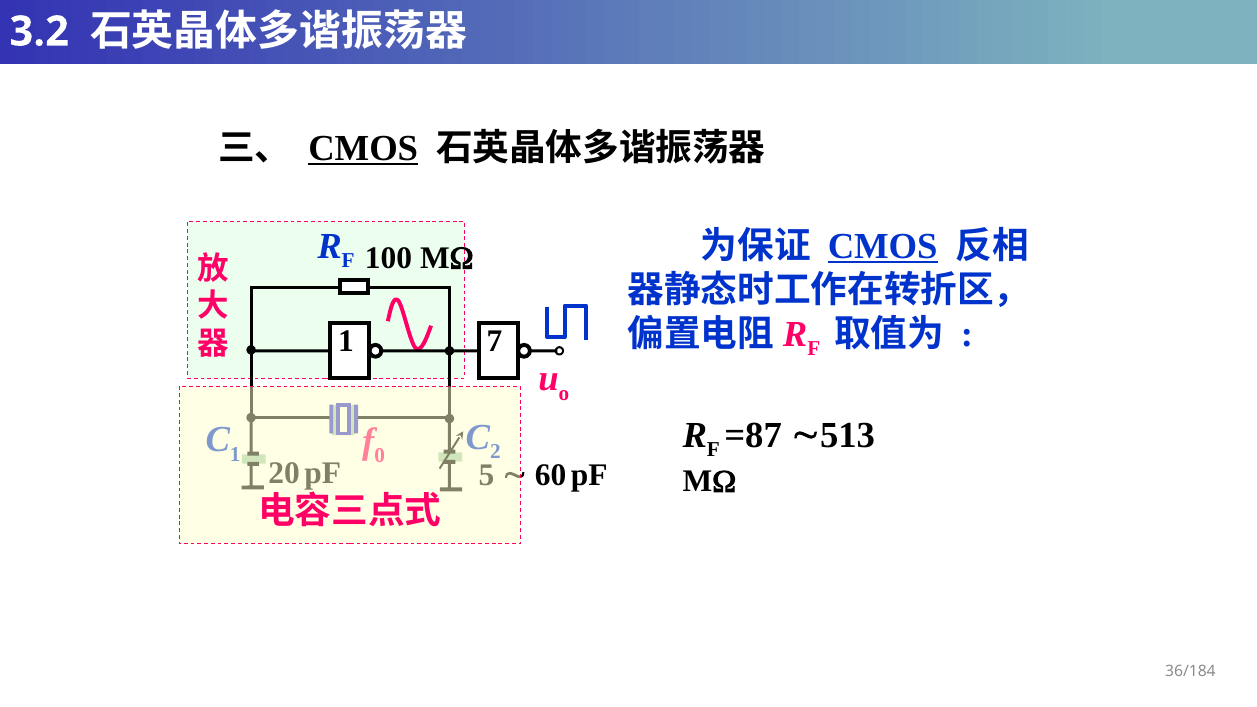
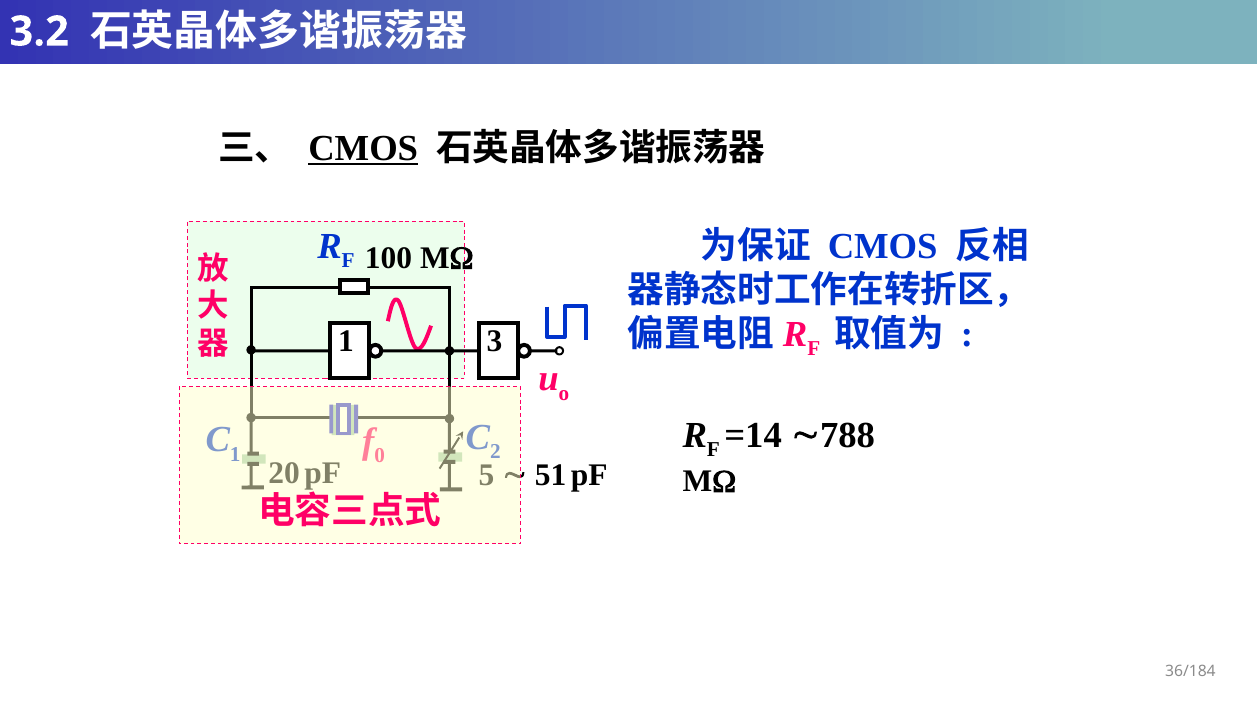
CMOS at (883, 246) underline: present -> none
7: 7 -> 3
=87: =87 -> =14
513: 513 -> 788
60: 60 -> 51
